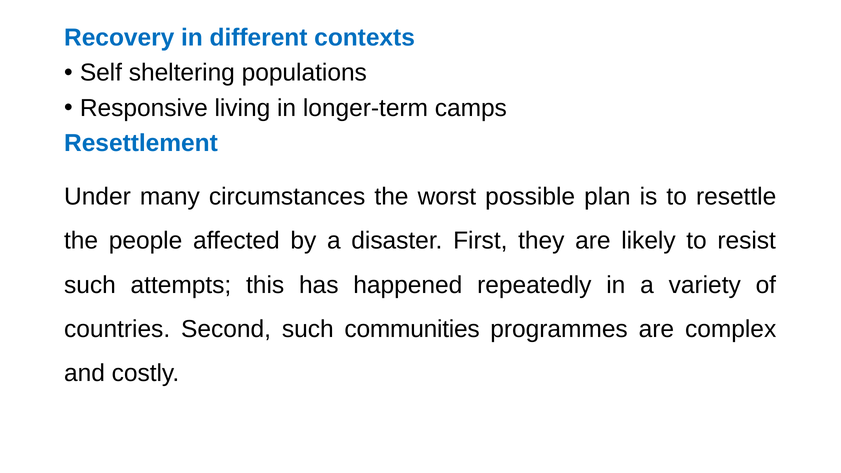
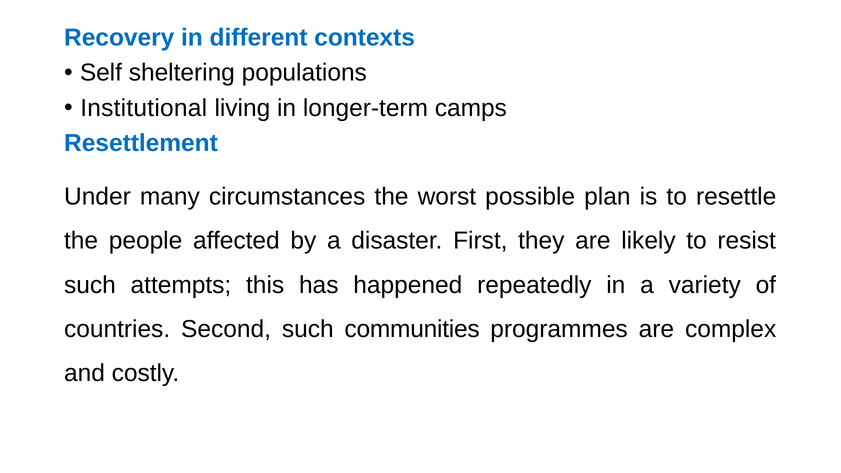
Responsive: Responsive -> Institutional
